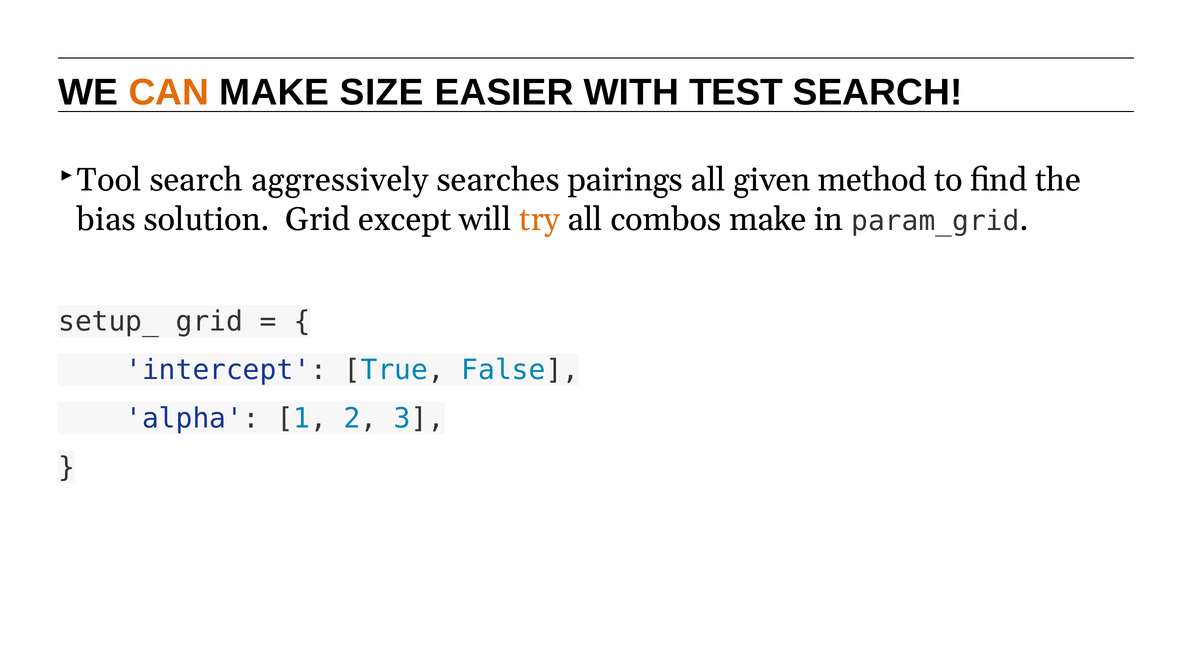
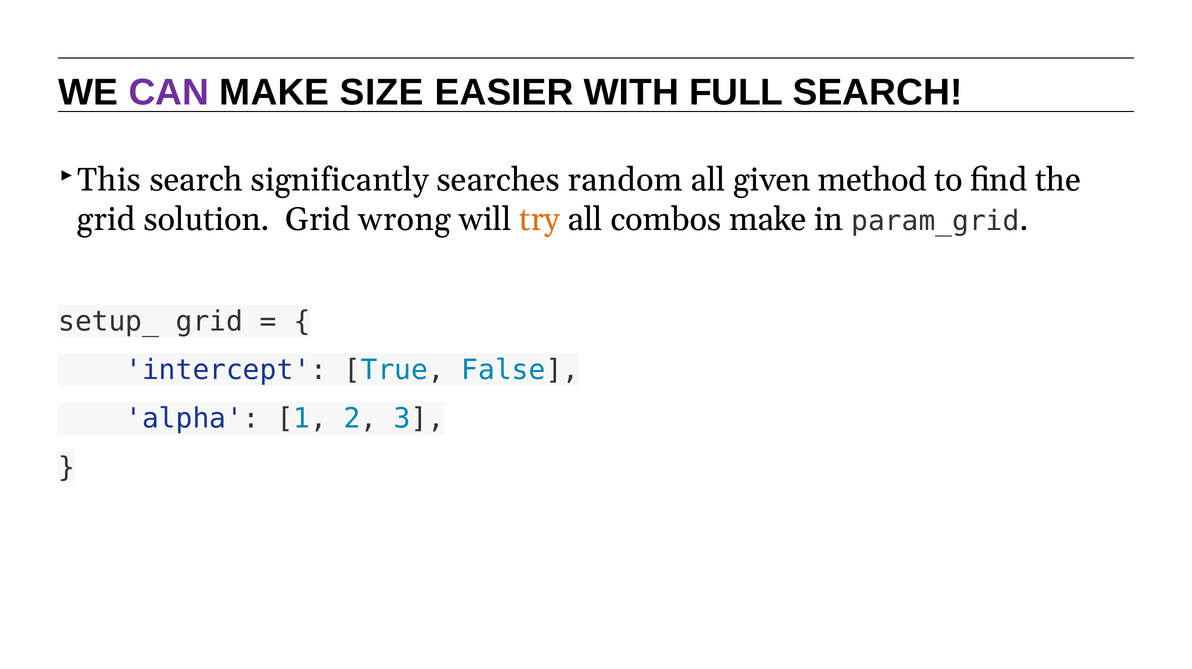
CAN colour: orange -> purple
TEST: TEST -> FULL
Tool: Tool -> This
aggressively: aggressively -> significantly
pairings: pairings -> random
bias at (106, 219): bias -> grid
except: except -> wrong
